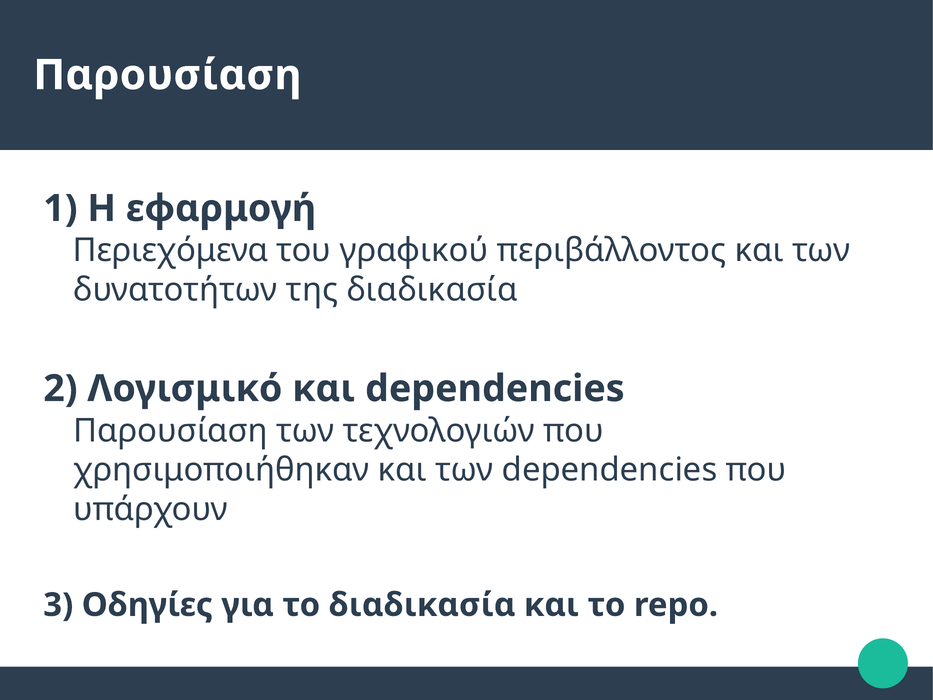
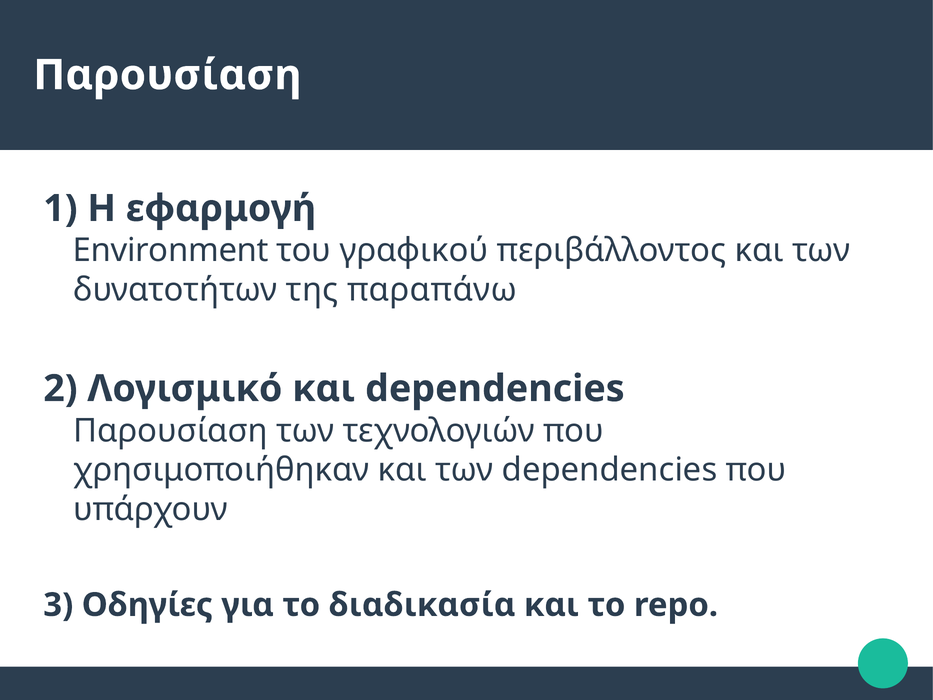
Περιεχόμενα: Περιεχόμενα -> Environment
της διαδικασία: διαδικασία -> παραπάνω
